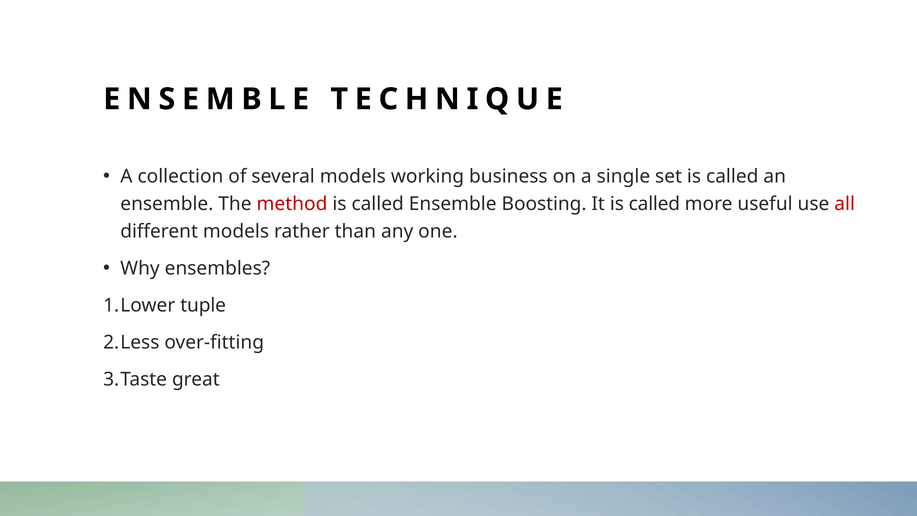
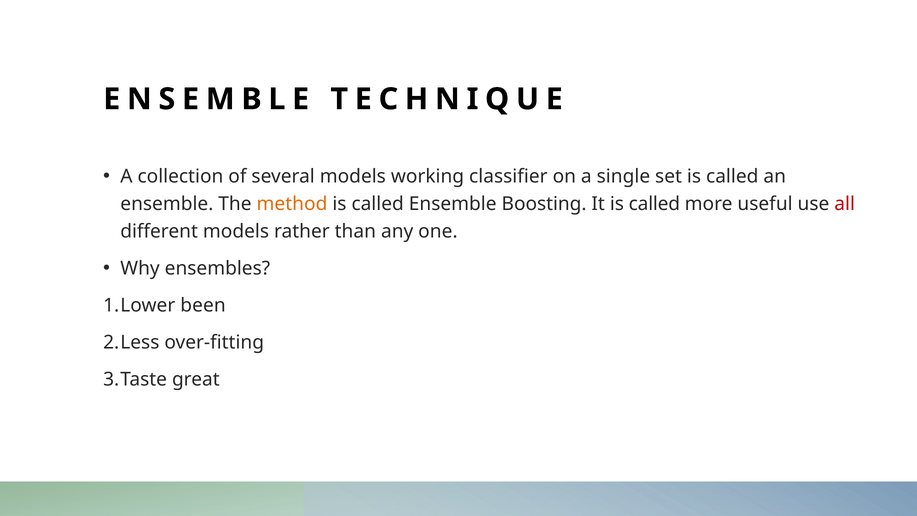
business: business -> classifier
method colour: red -> orange
tuple: tuple -> been
